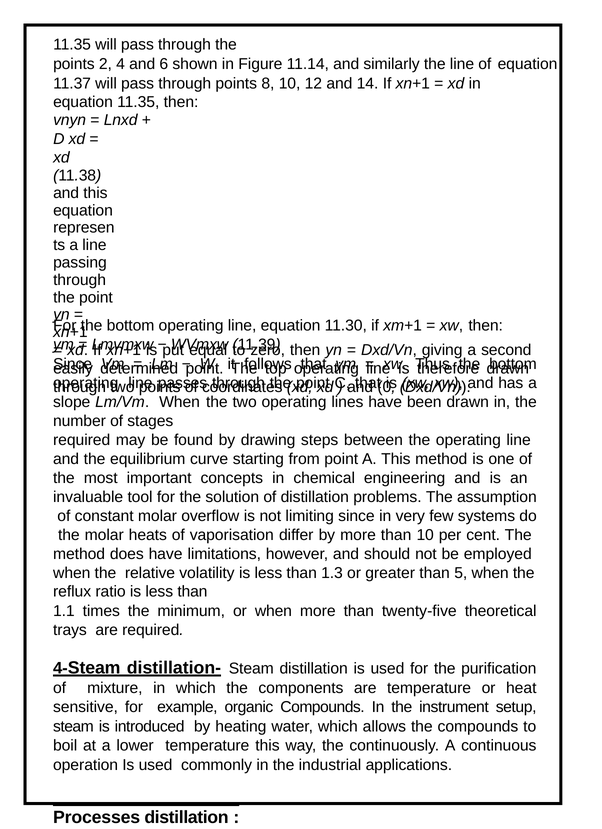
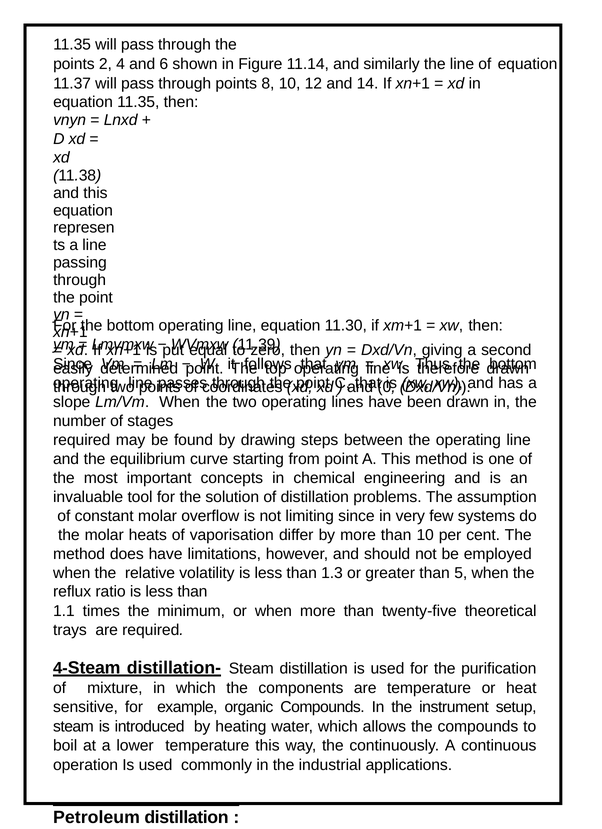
Processes: Processes -> Petroleum
